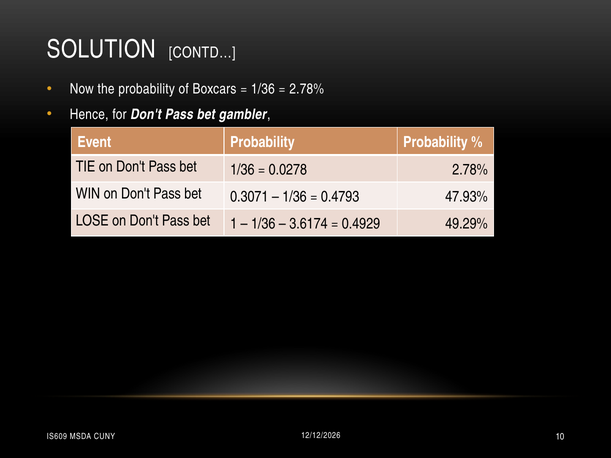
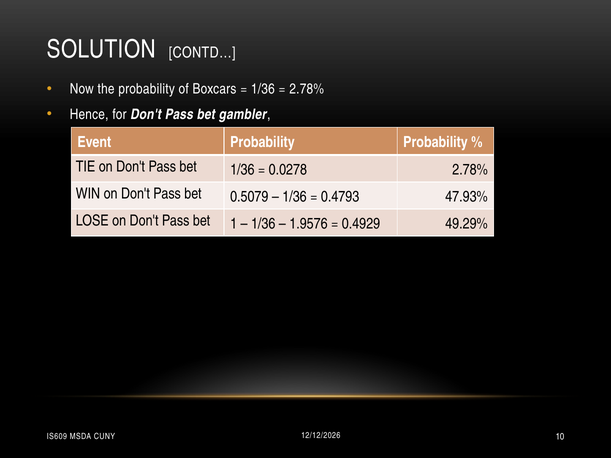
0.3071: 0.3071 -> 0.5079
3.6174: 3.6174 -> 1.9576
